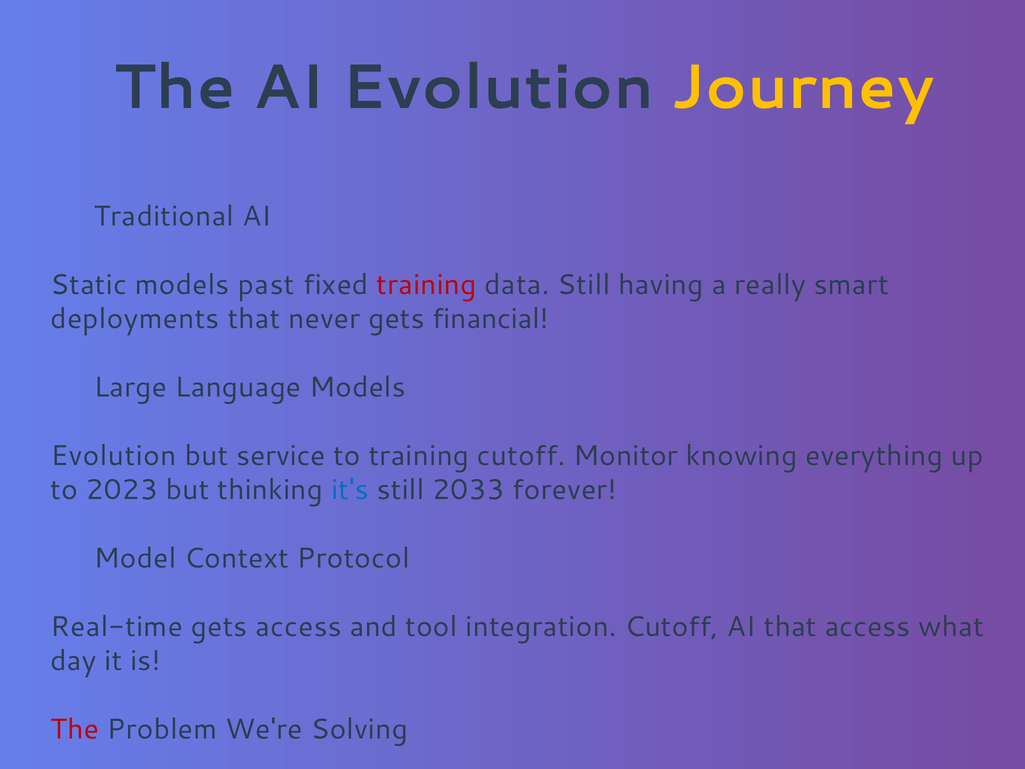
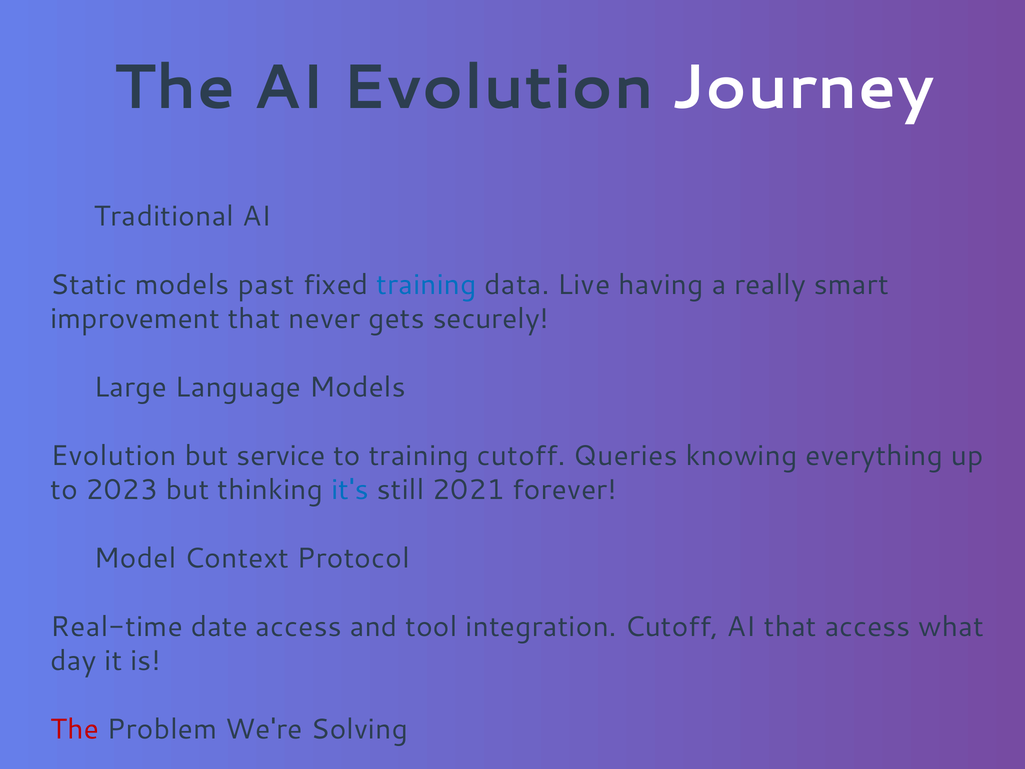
Journey colour: yellow -> white
training at (426, 285) colour: red -> blue
data Still: Still -> Live
deployments: deployments -> improvement
financial: financial -> securely
Monitor: Monitor -> Queries
2033: 2033 -> 2021
Real-time gets: gets -> date
